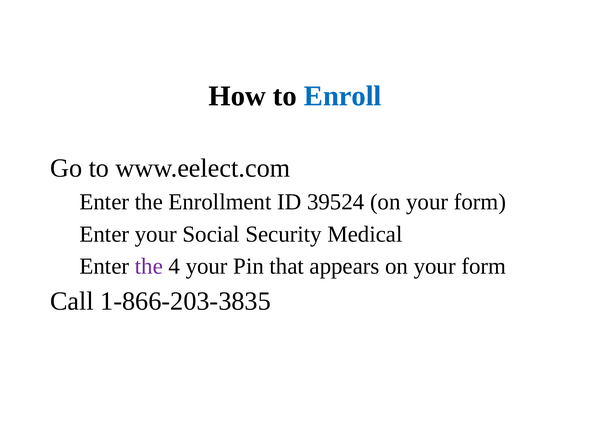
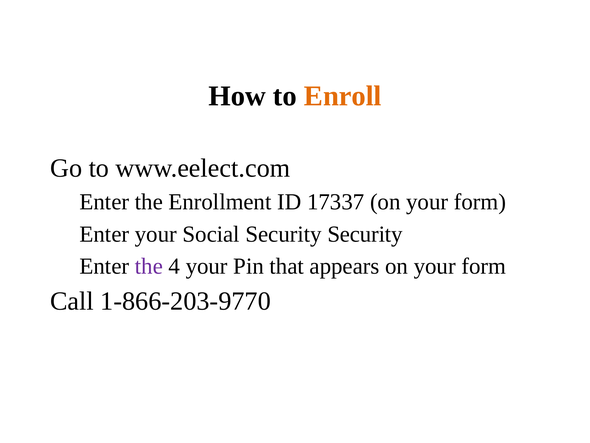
Enroll colour: blue -> orange
39524: 39524 -> 17337
Security Medical: Medical -> Security
1-866-203-3835: 1-866-203-3835 -> 1-866-203-9770
